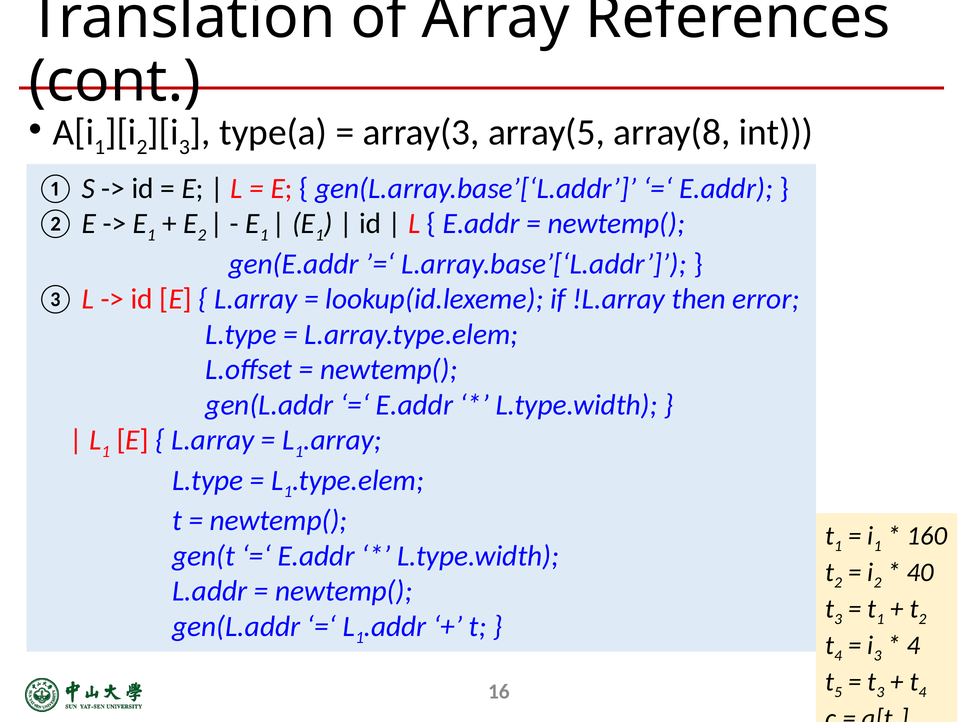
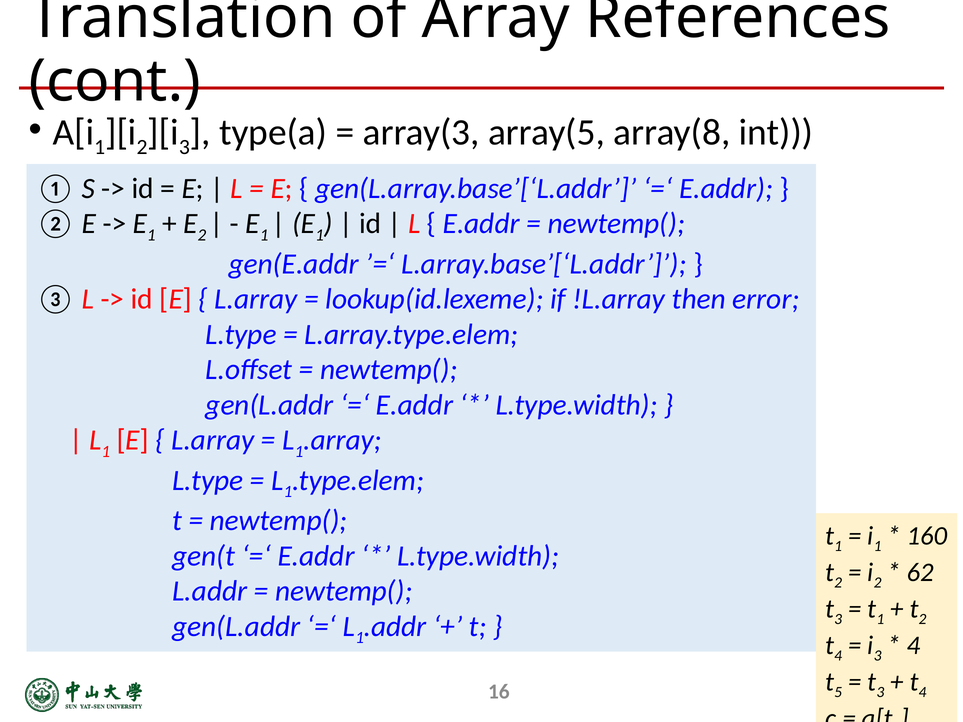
40: 40 -> 62
